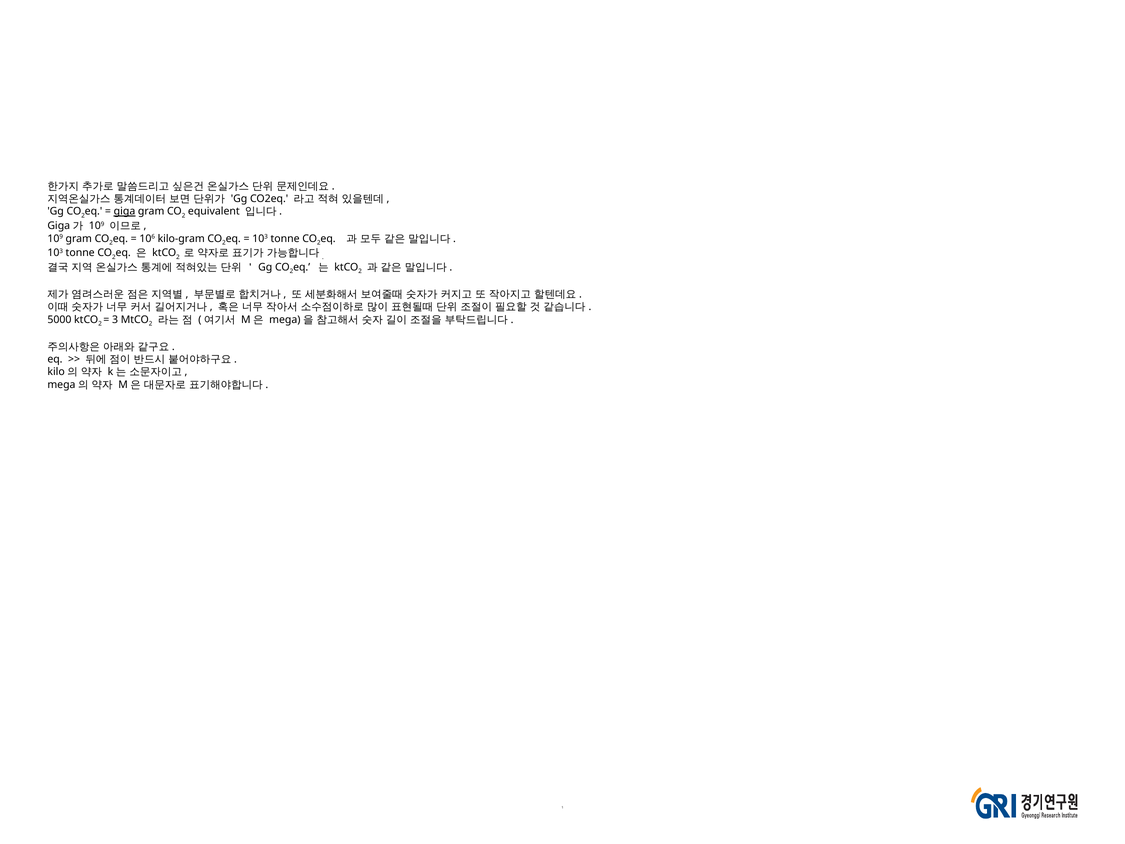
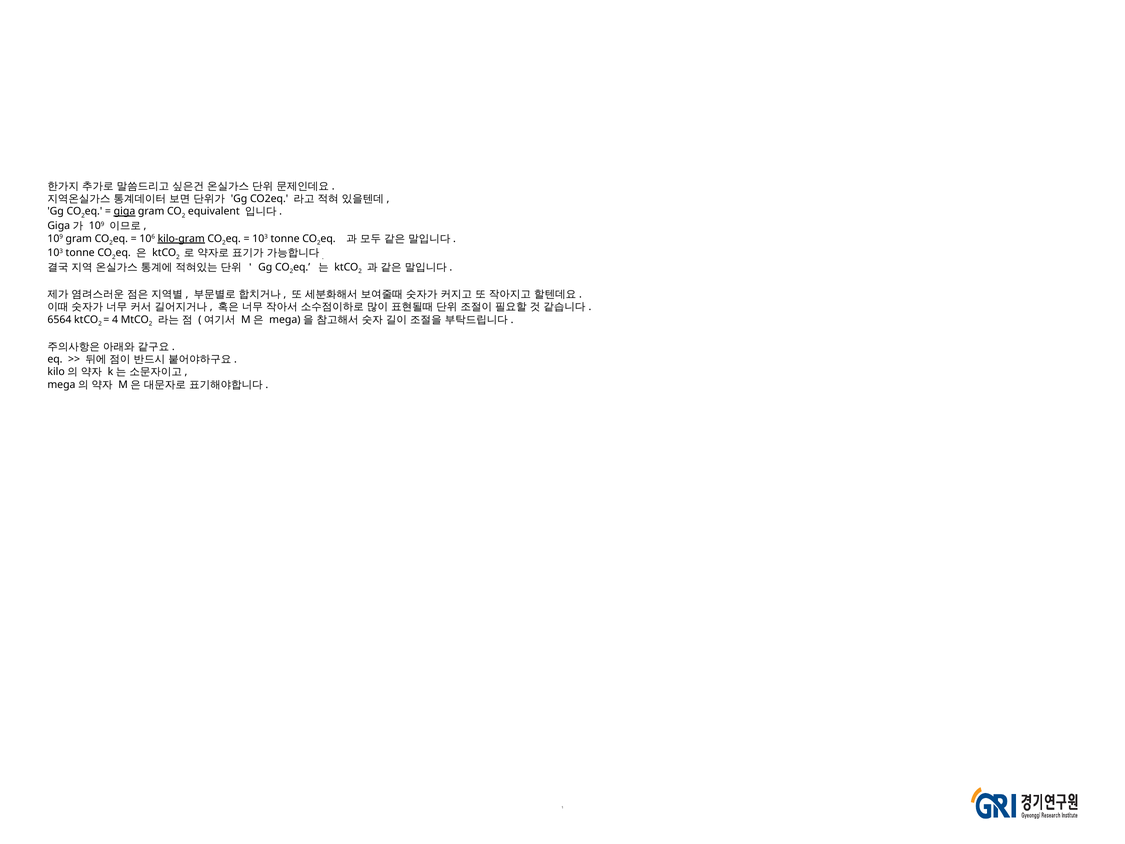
kilo-gram underline: none -> present
5000: 5000 -> 6564
3: 3 -> 4
